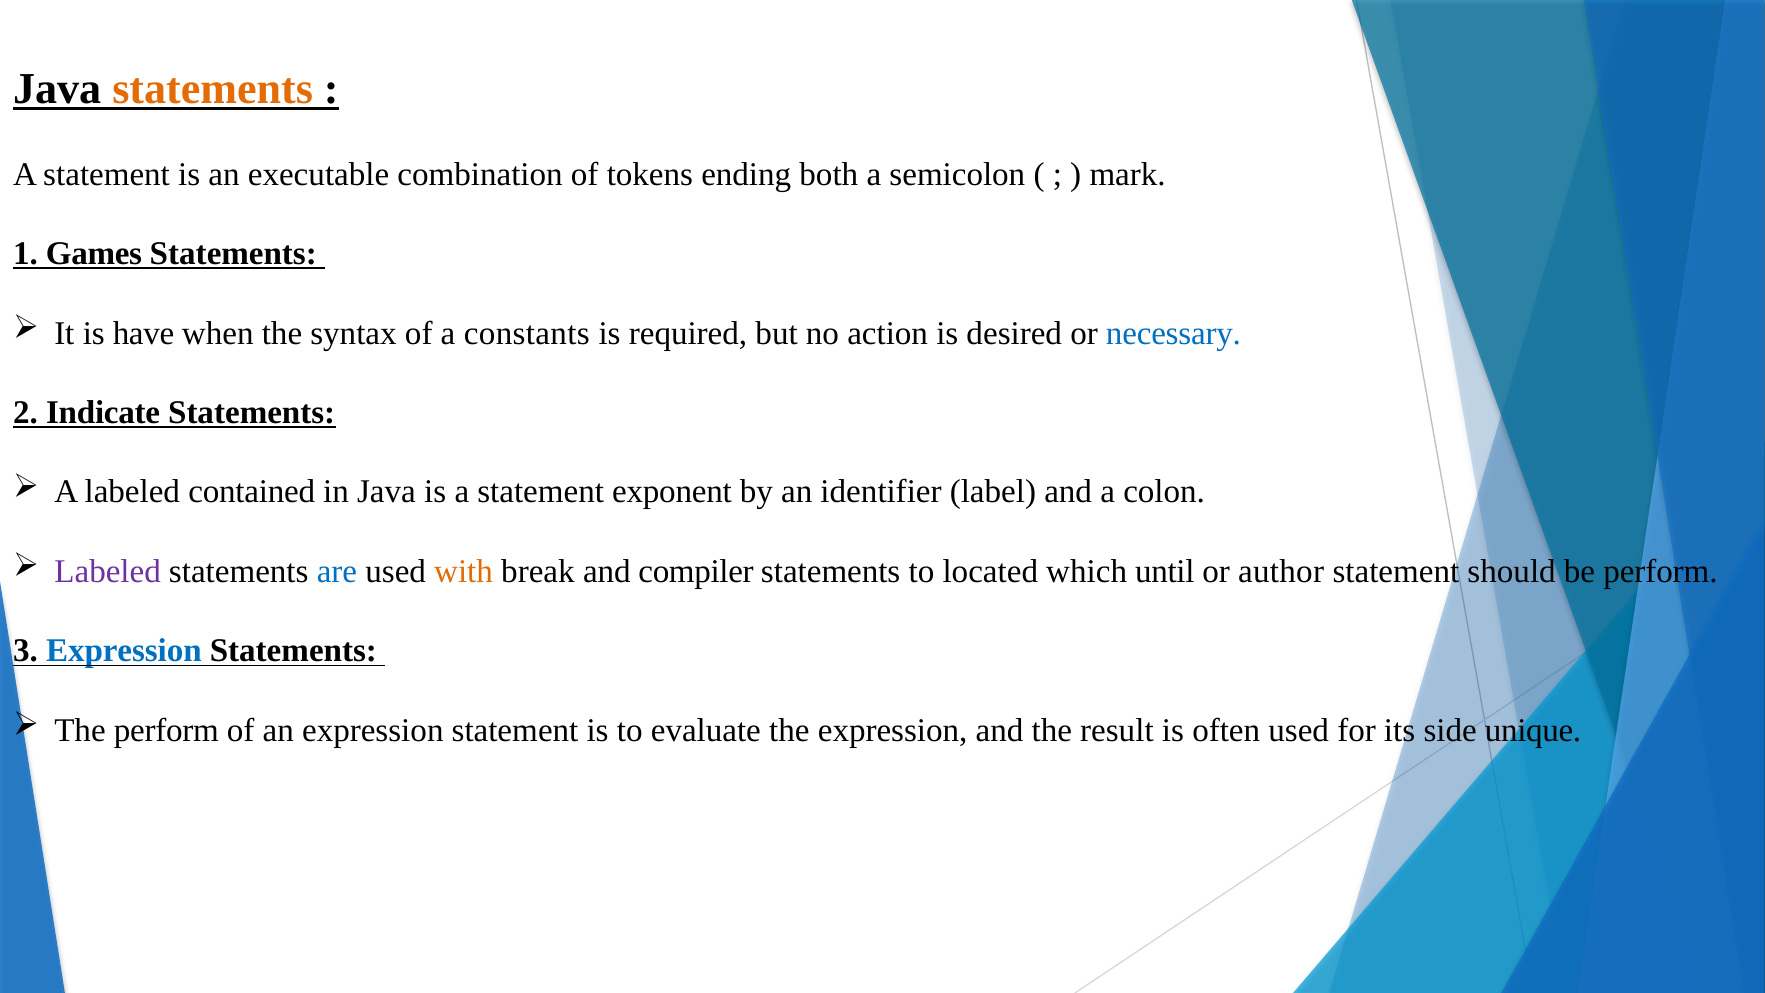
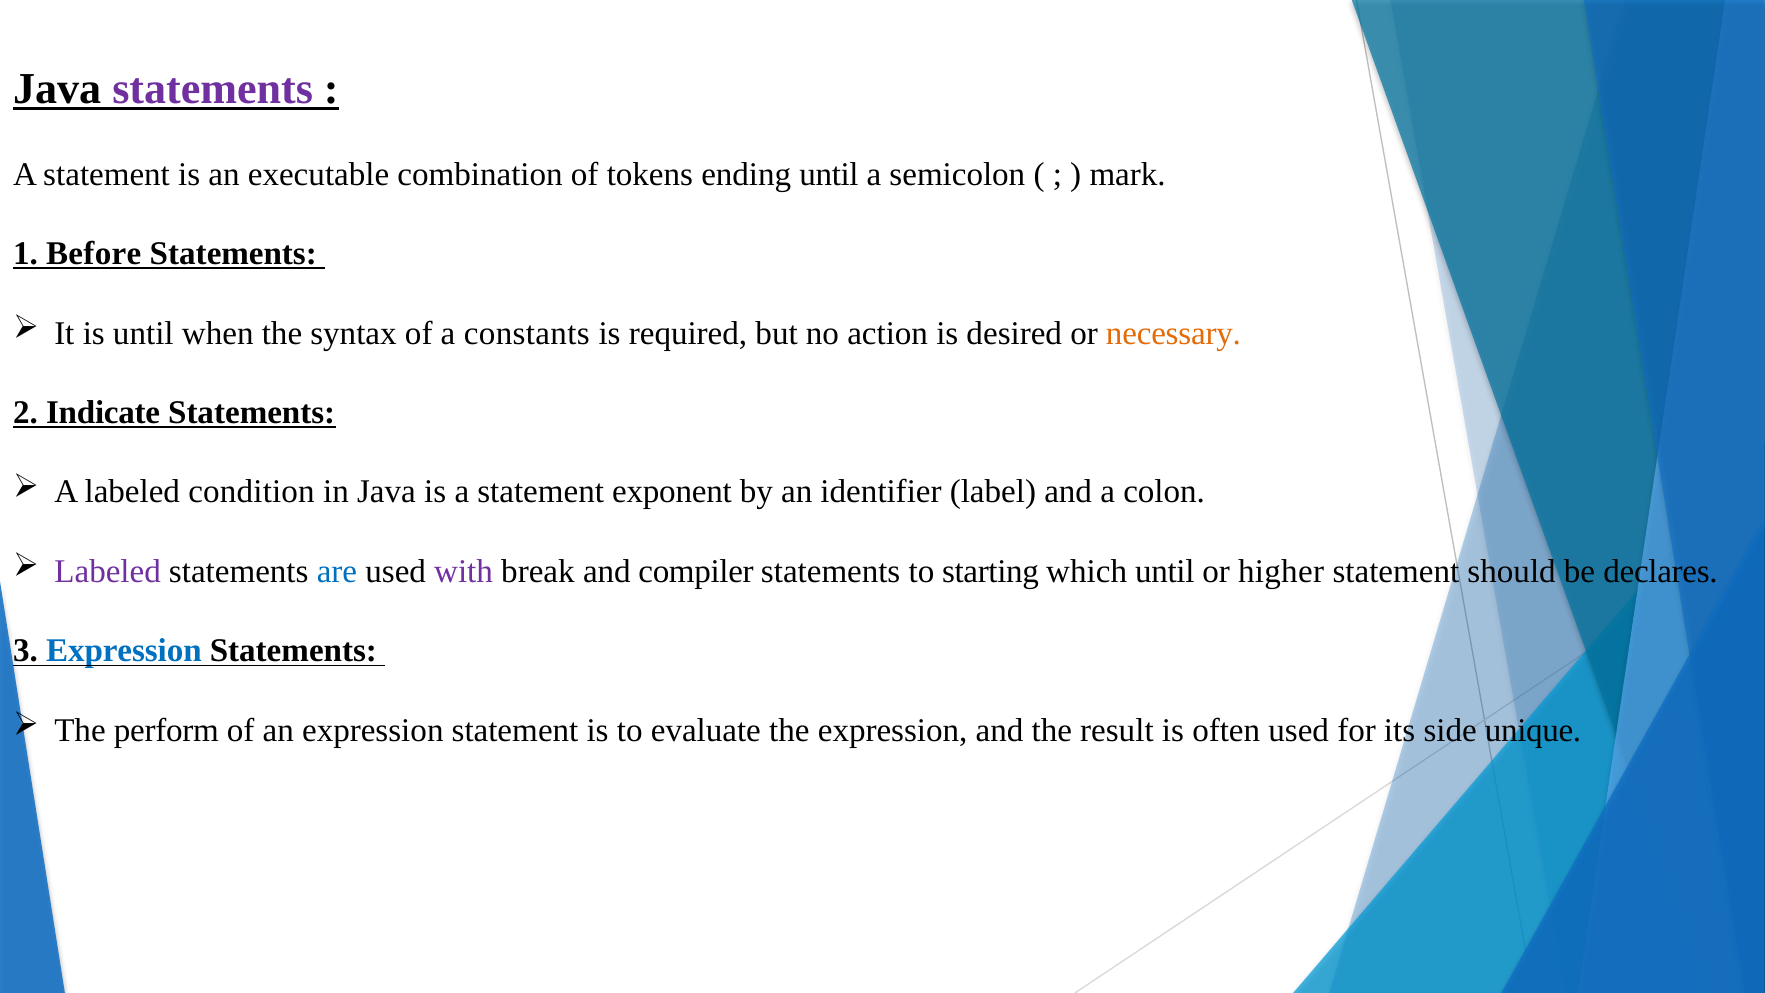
statements at (213, 89) colour: orange -> purple
ending both: both -> until
Games: Games -> Before
is have: have -> until
necessary colour: blue -> orange
contained: contained -> condition
with colour: orange -> purple
located: located -> starting
author: author -> higher
be perform: perform -> declares
